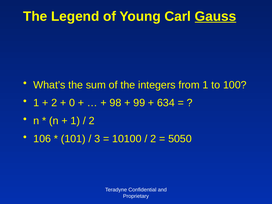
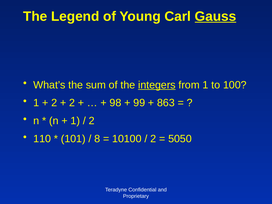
integers underline: none -> present
0 at (72, 103): 0 -> 2
634: 634 -> 863
106: 106 -> 110
3: 3 -> 8
